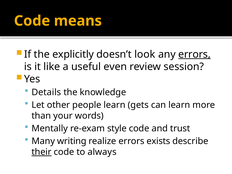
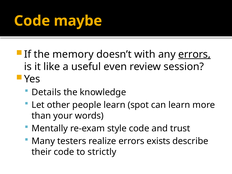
means: means -> maybe
explicitly: explicitly -> memory
look: look -> with
gets: gets -> spot
writing: writing -> testers
their underline: present -> none
always: always -> strictly
